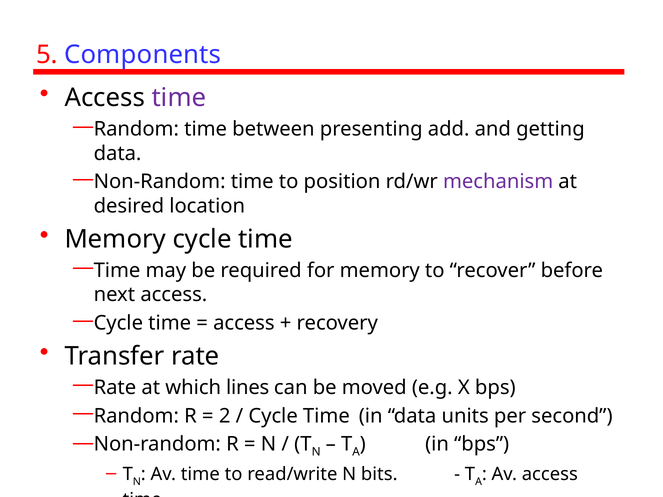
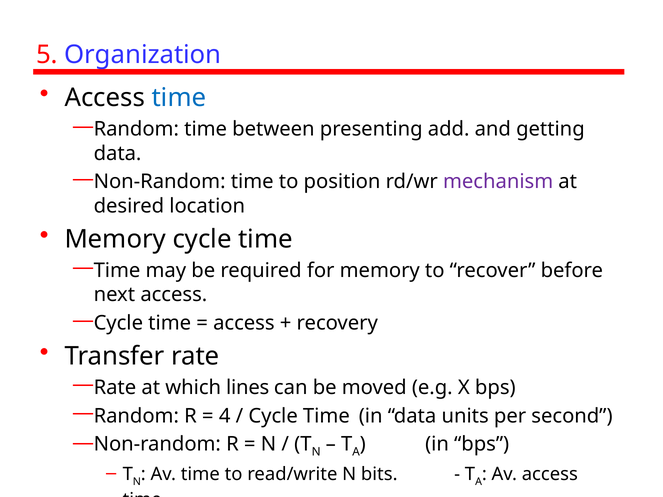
Components: Components -> Organization
time at (179, 98) colour: purple -> blue
2: 2 -> 4
